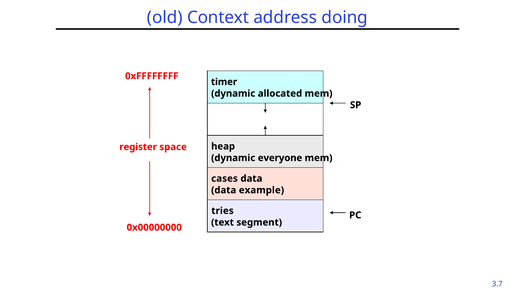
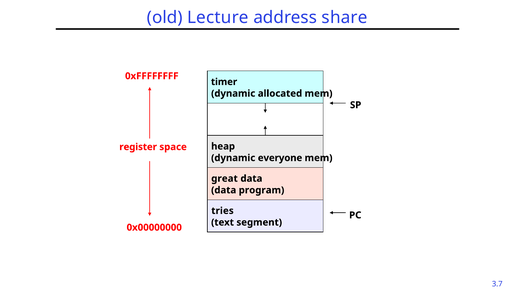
Context: Context -> Lecture
doing: doing -> share
cases: cases -> great
example: example -> program
